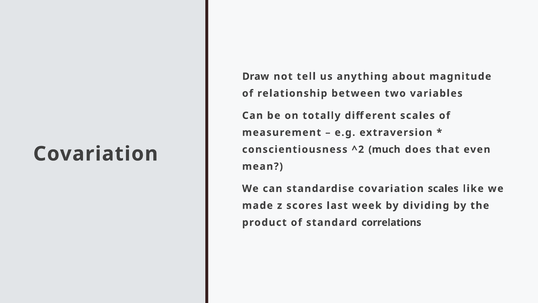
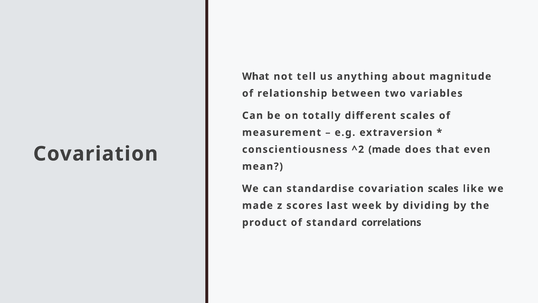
Draw: Draw -> What
^2 much: much -> made
